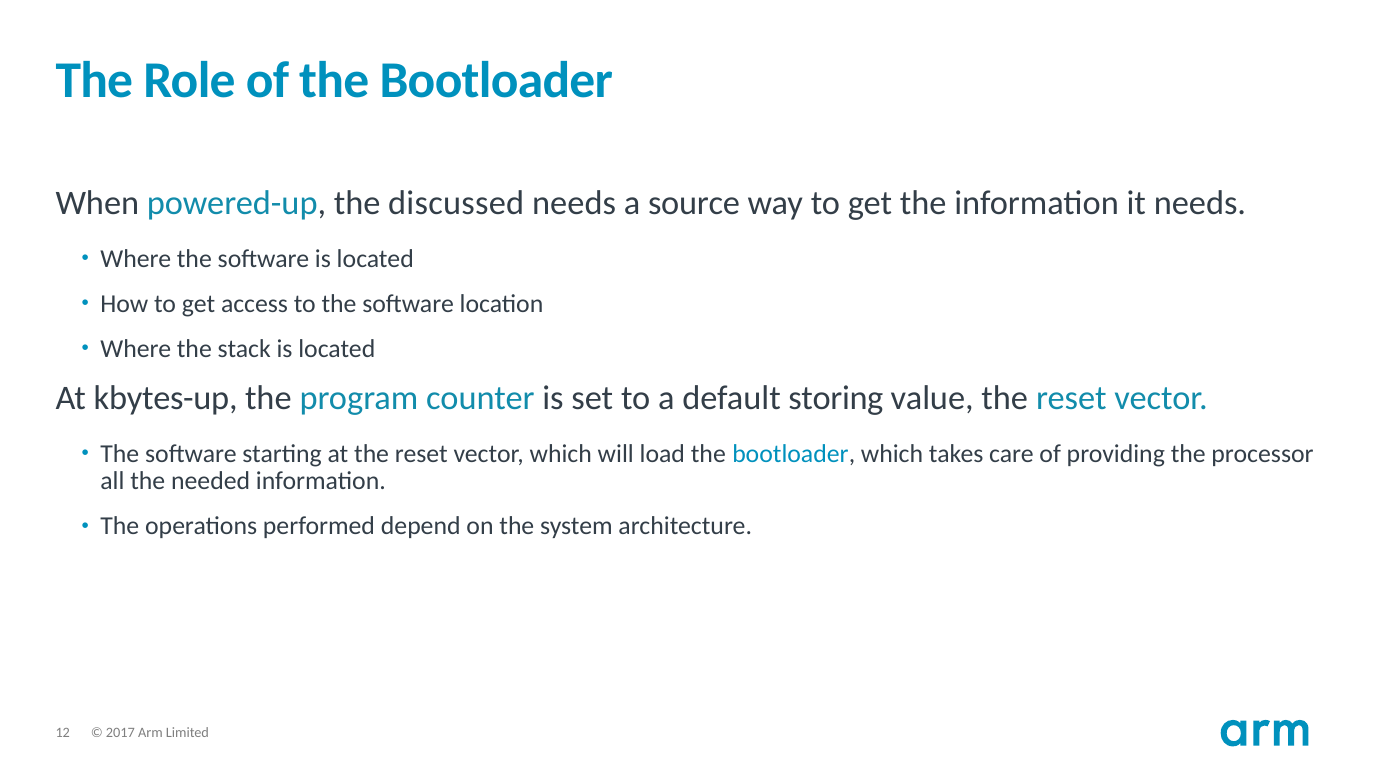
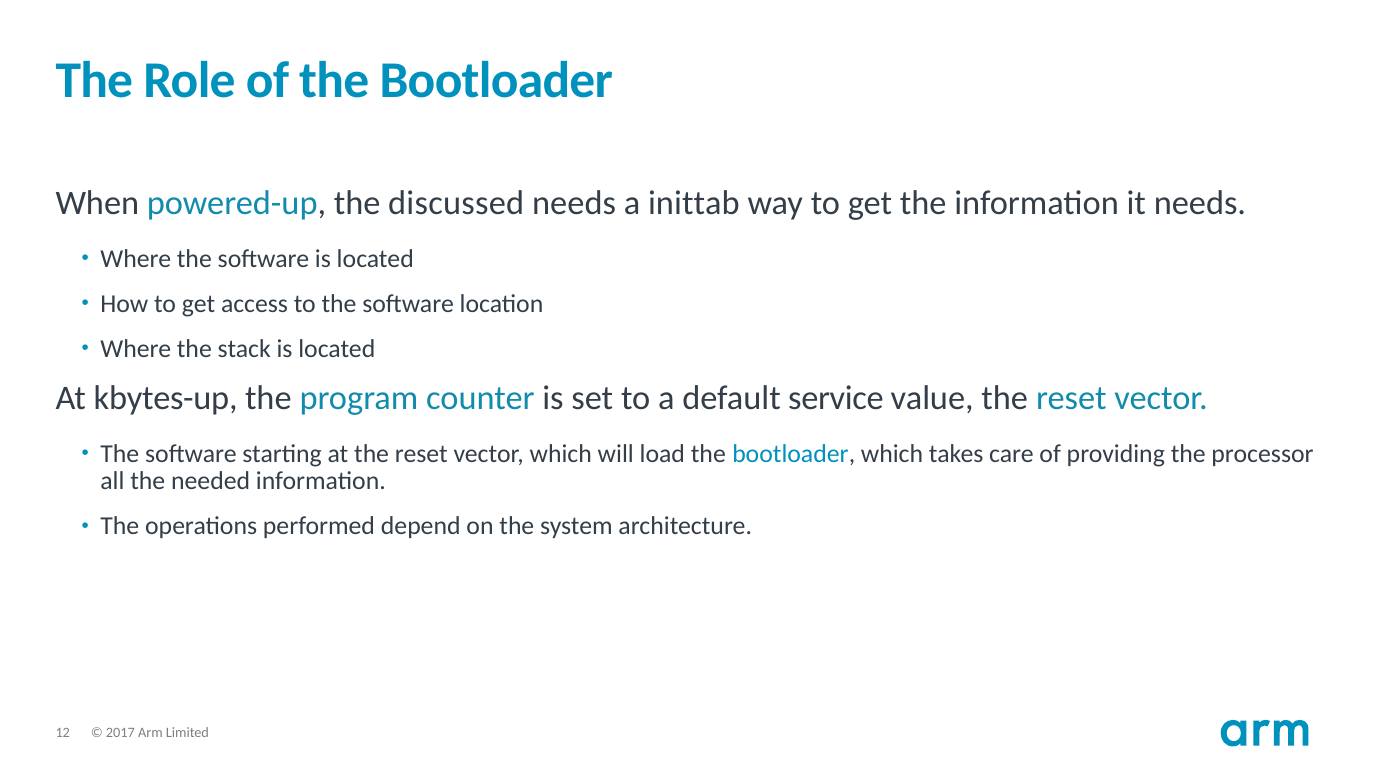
source: source -> inittab
storing: storing -> service
